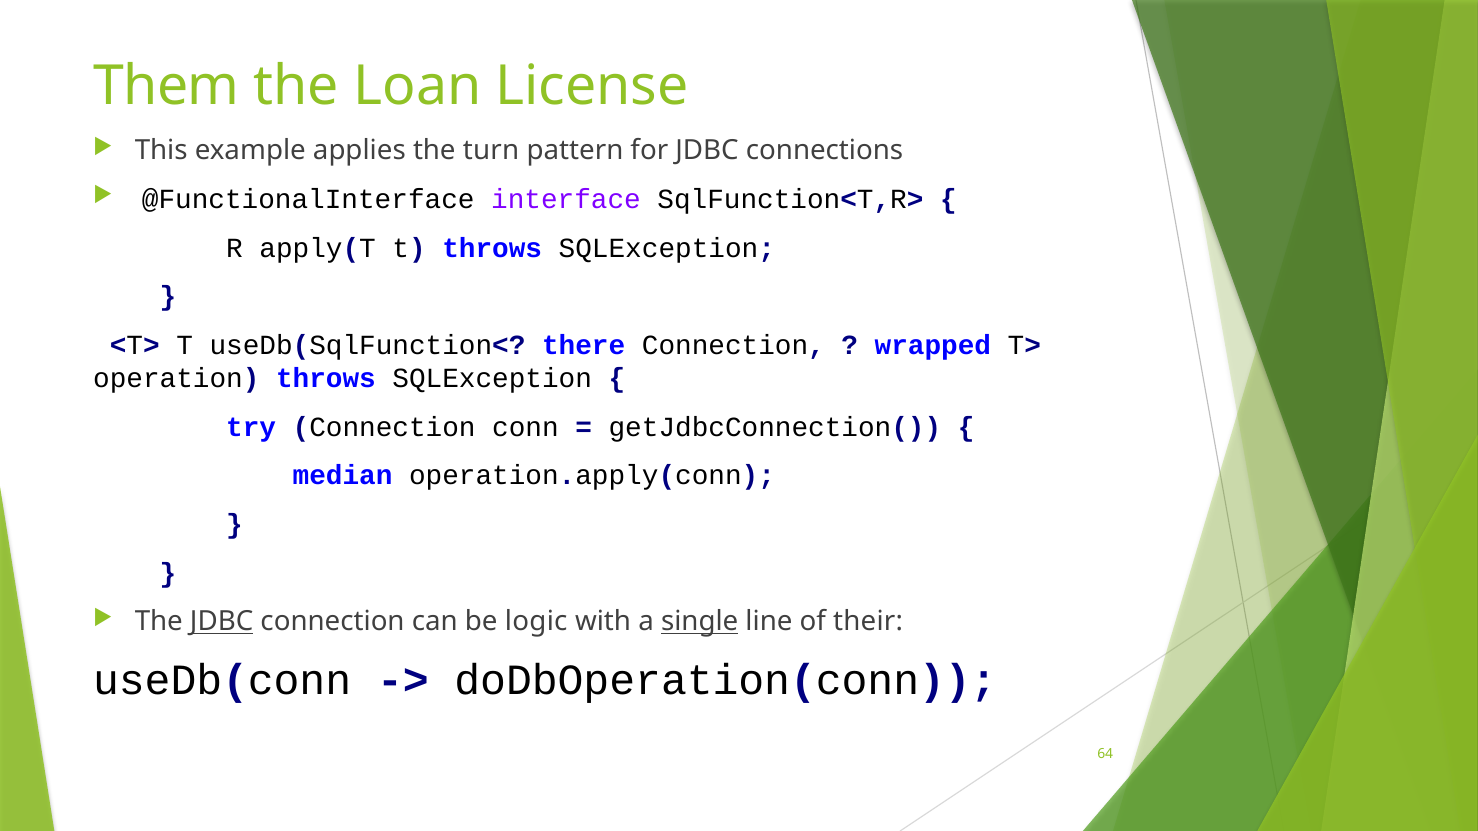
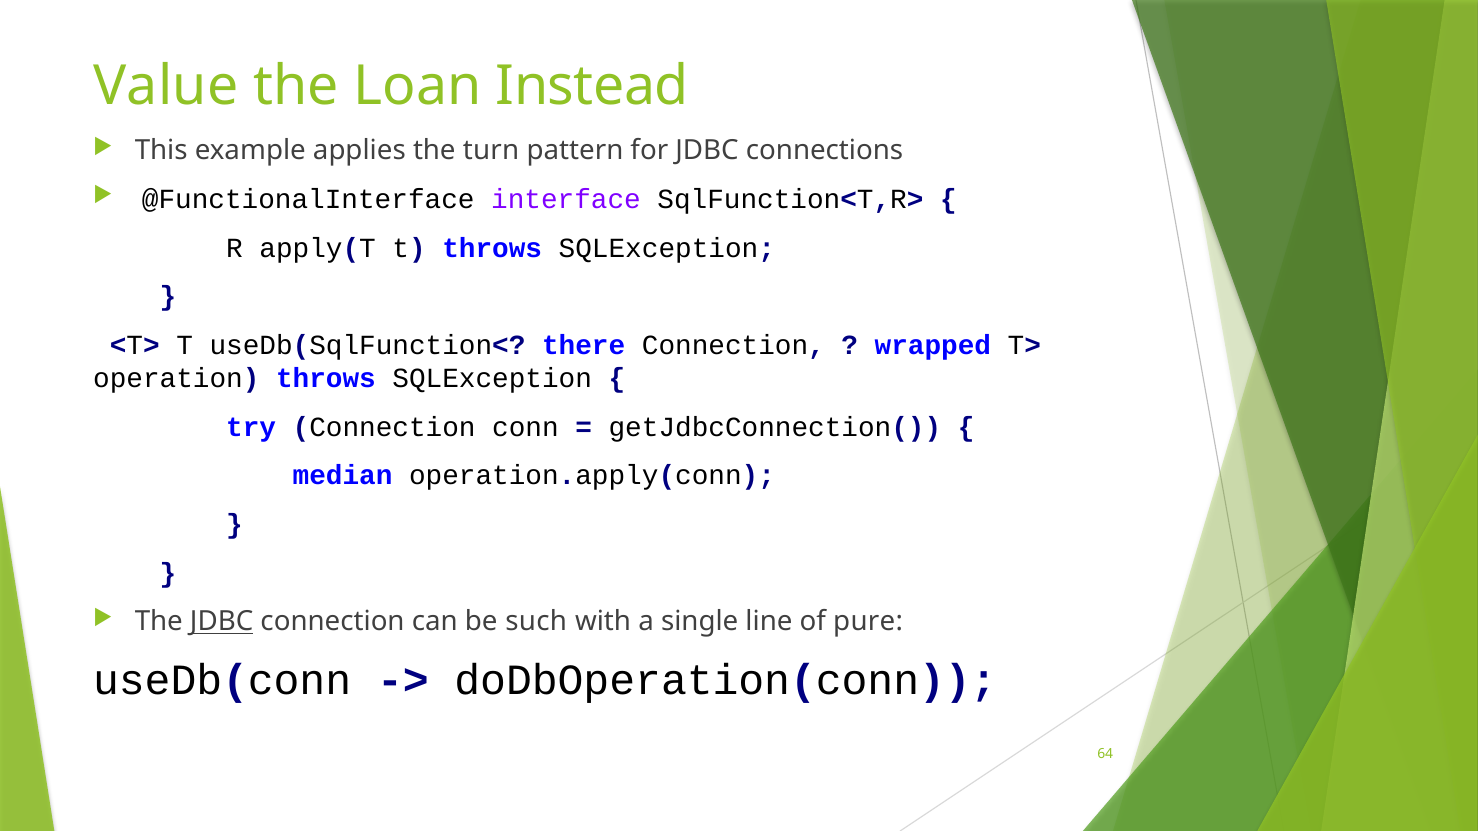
Them: Them -> Value
License: License -> Instead
logic: logic -> such
single underline: present -> none
their: their -> pure
